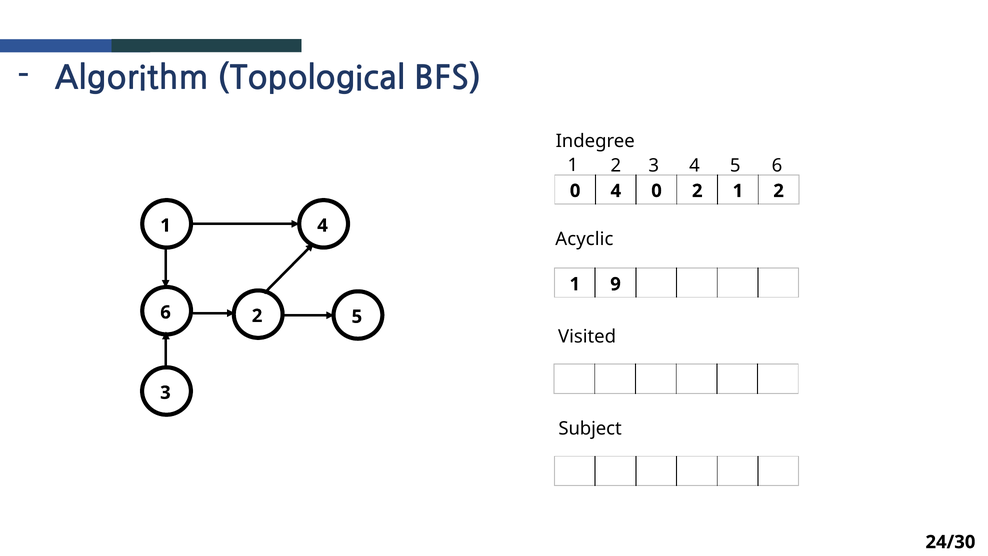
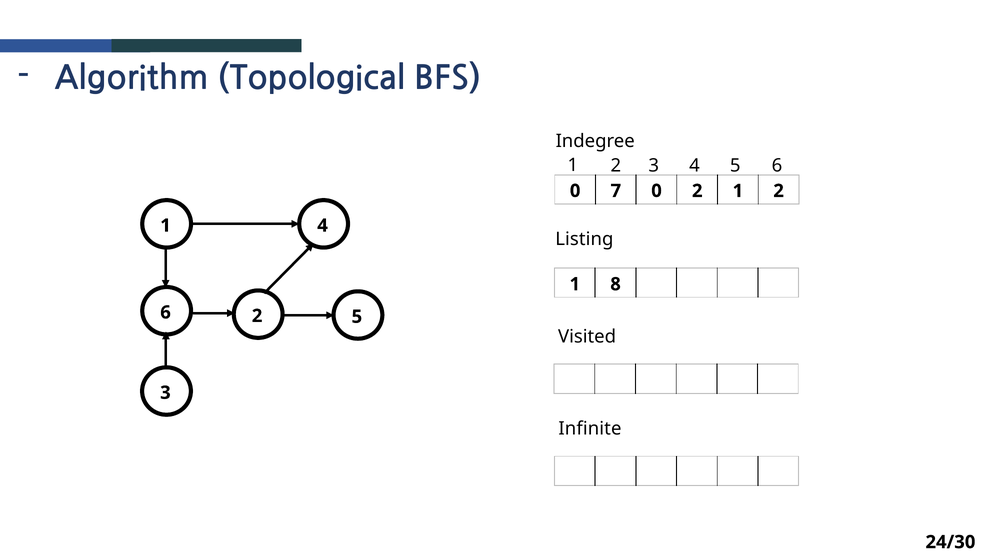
0 4: 4 -> 7
Acyclic: Acyclic -> Listing
9: 9 -> 8
Subject: Subject -> Infinite
